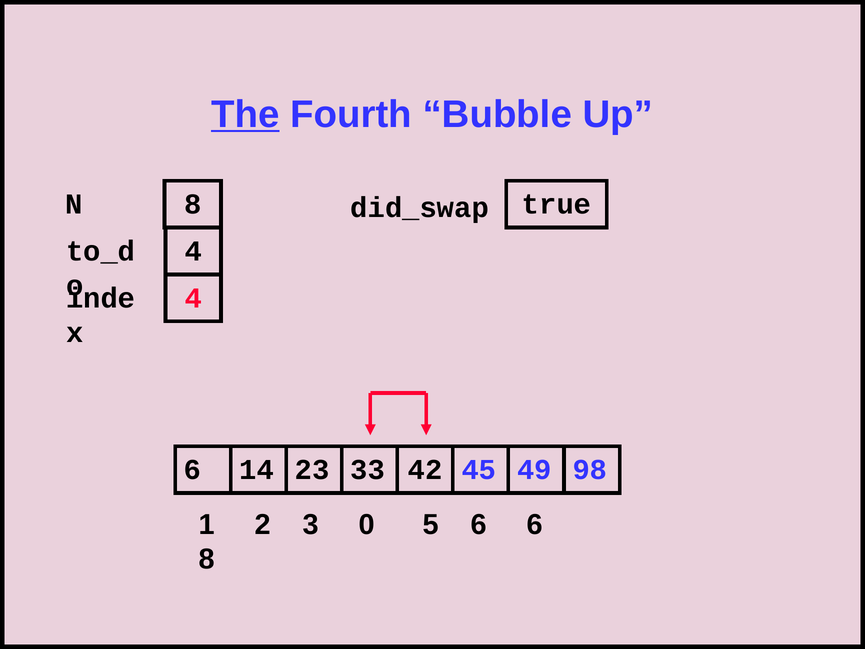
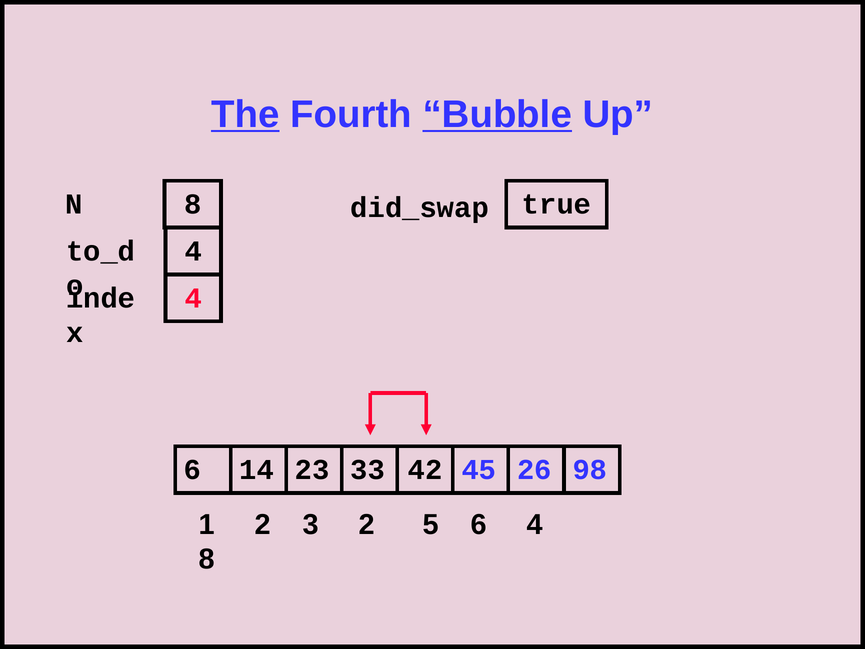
Bubble underline: none -> present
49: 49 -> 26
3 0: 0 -> 2
6 6: 6 -> 4
